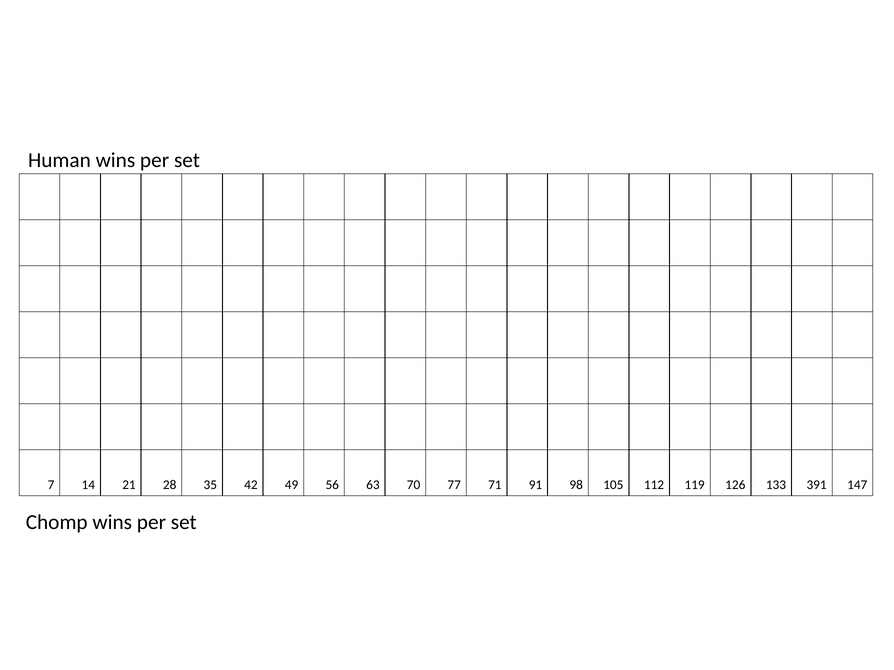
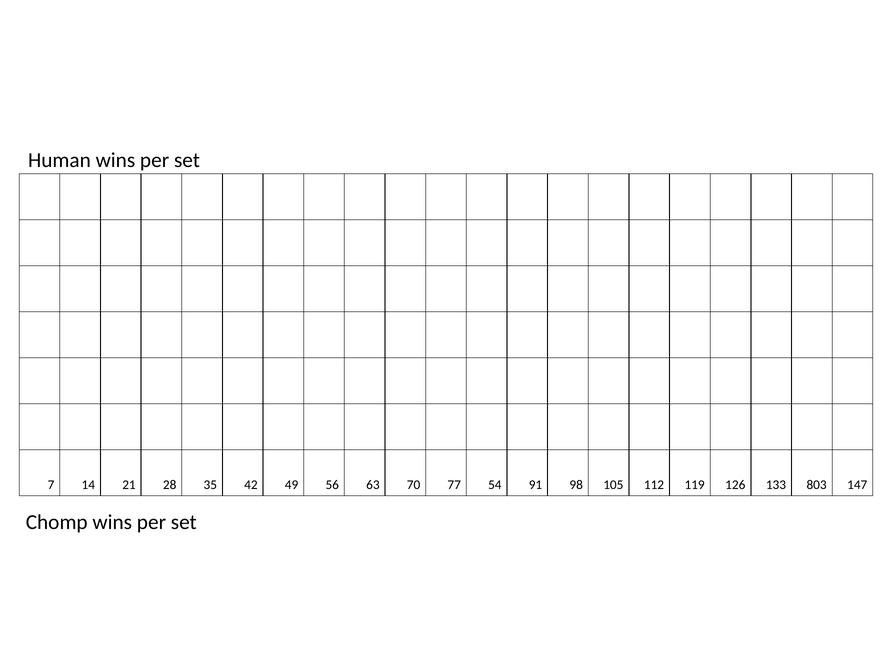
71: 71 -> 54
391: 391 -> 803
